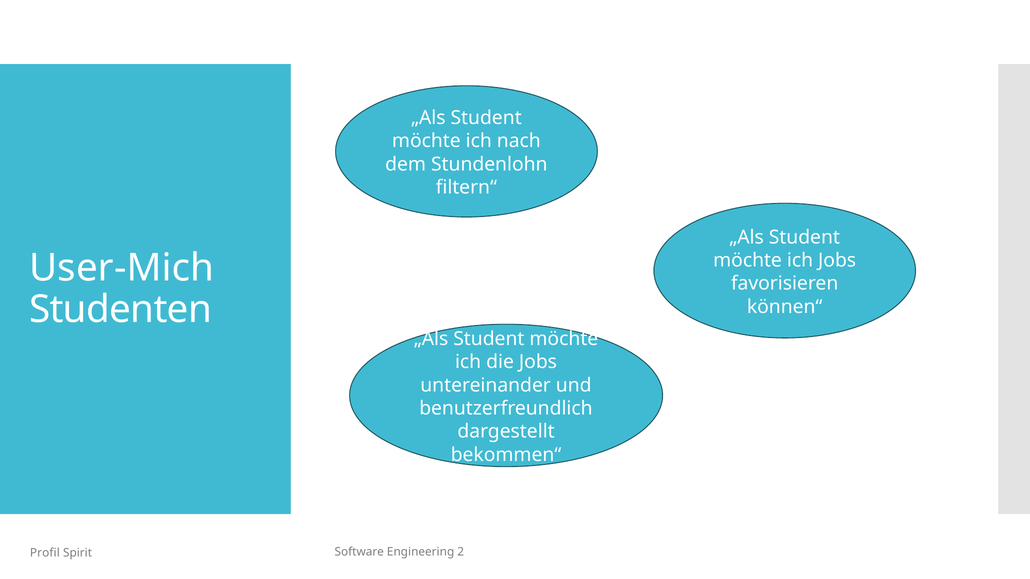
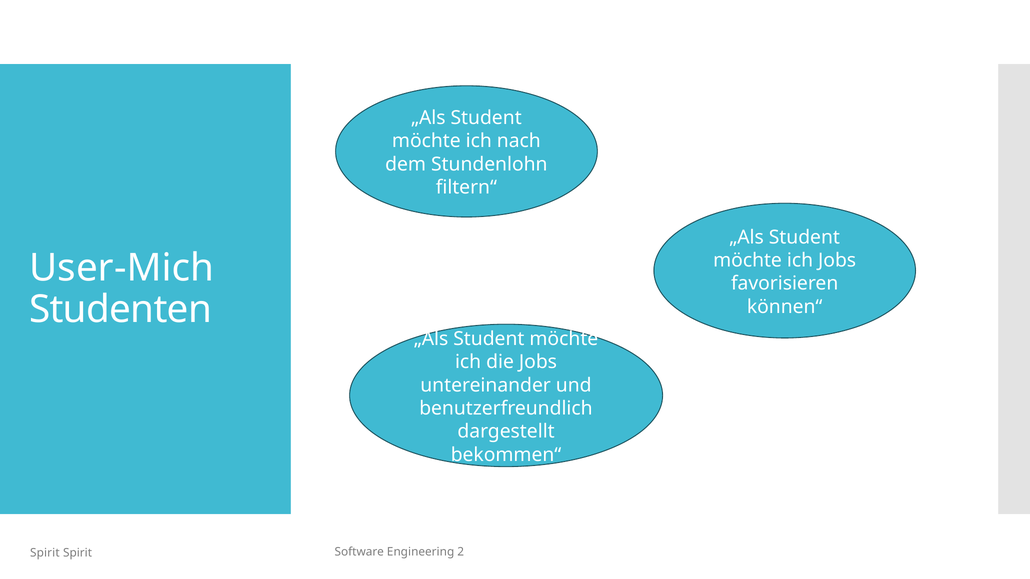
Profil at (45, 553): Profil -> Spirit
